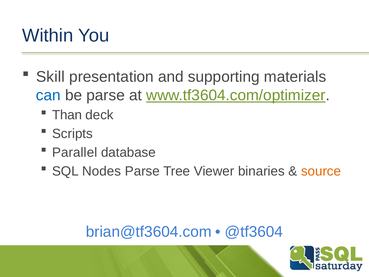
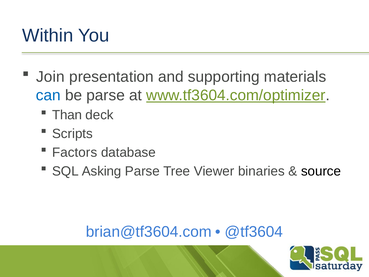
Skill: Skill -> Join
Parallel: Parallel -> Factors
Nodes: Nodes -> Asking
source colour: orange -> black
